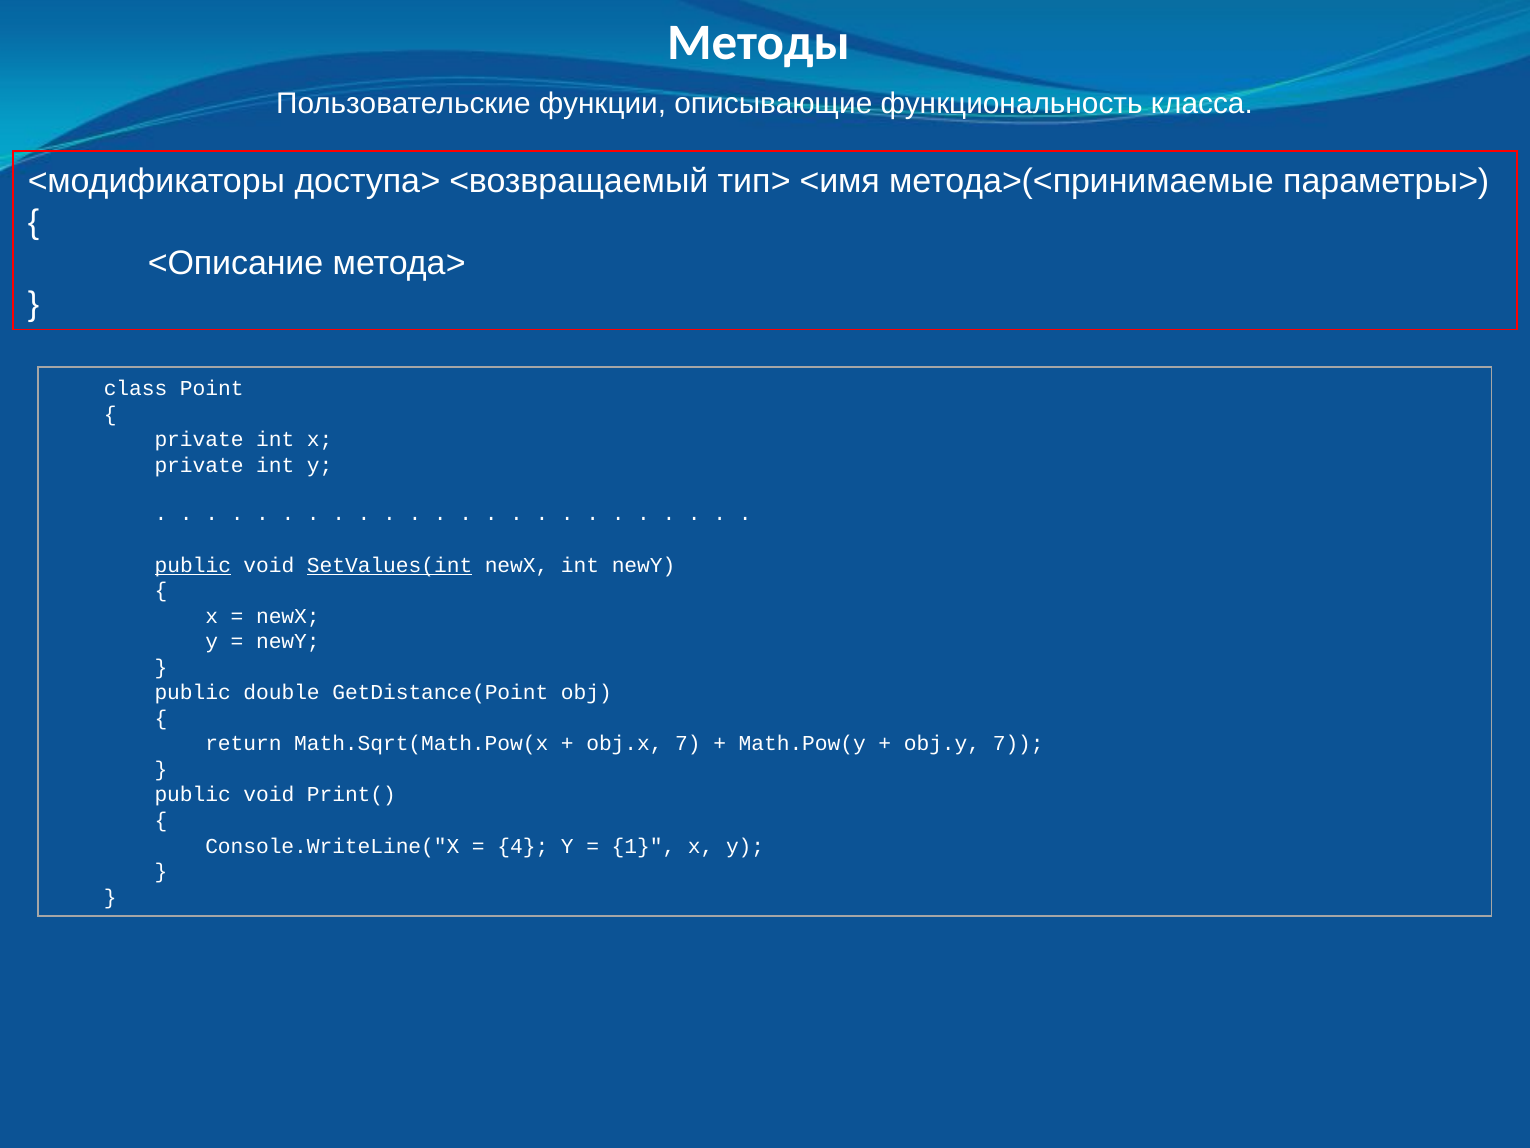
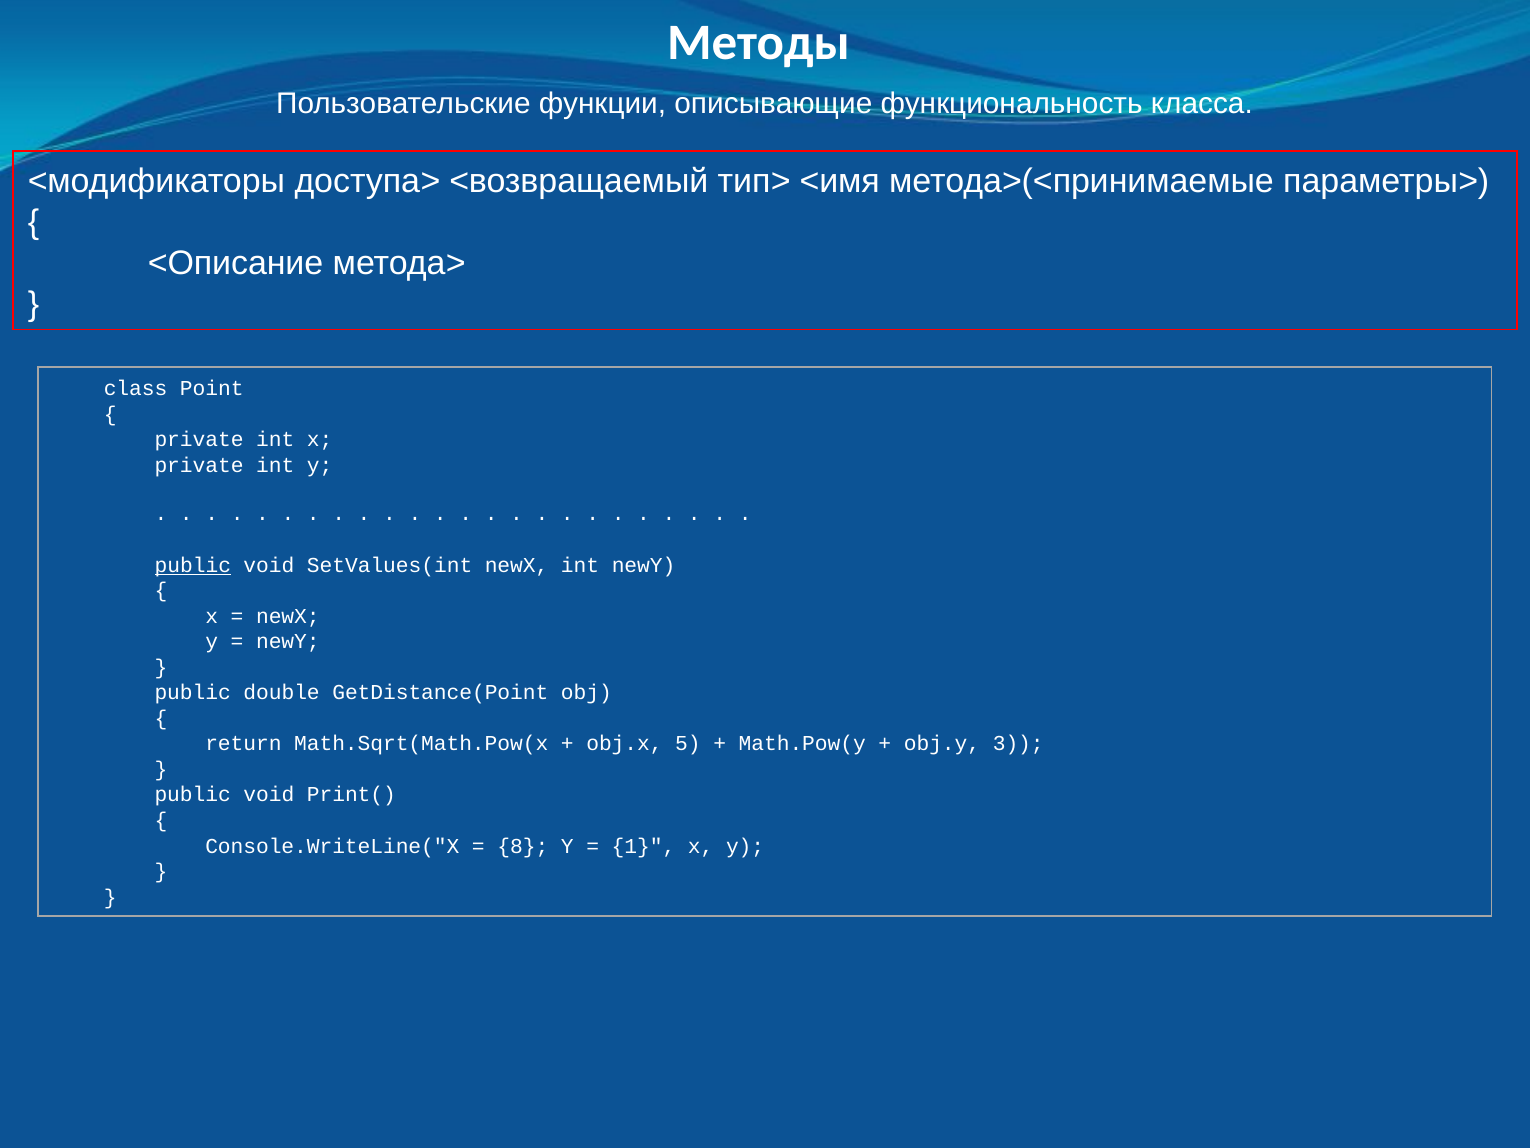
SetValues(int underline: present -> none
obj.x 7: 7 -> 5
obj.y 7: 7 -> 3
4: 4 -> 8
